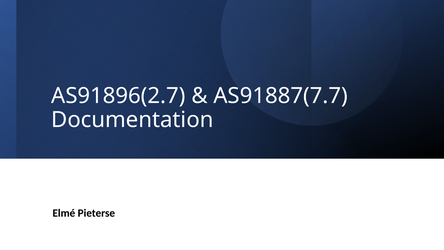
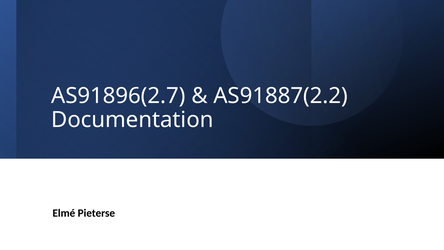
AS91887(7.7: AS91887(7.7 -> AS91887(2.2
